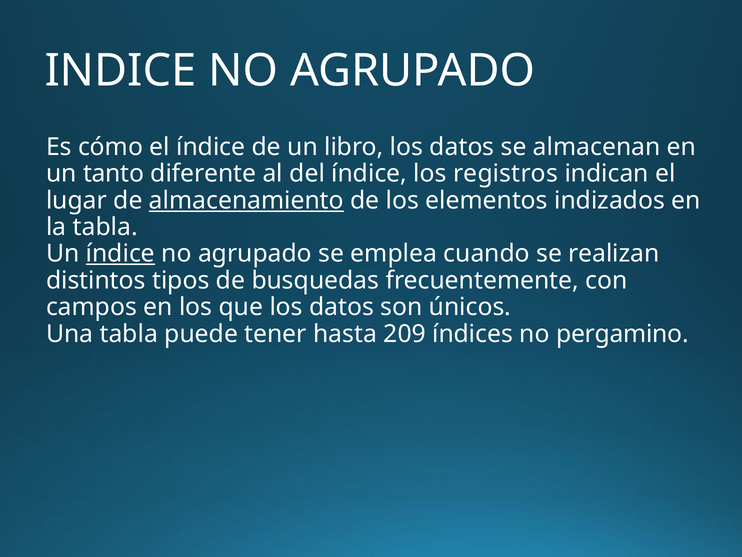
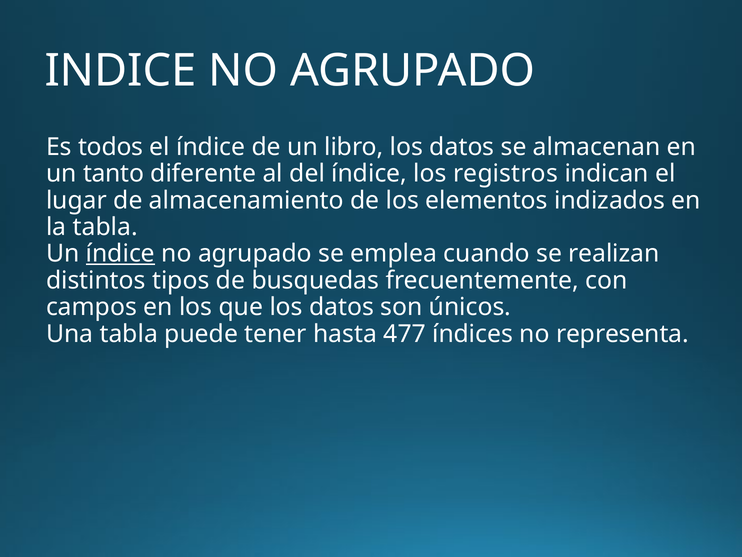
cómo: cómo -> todos
almacenamiento underline: present -> none
209: 209 -> 477
pergamino: pergamino -> representa
